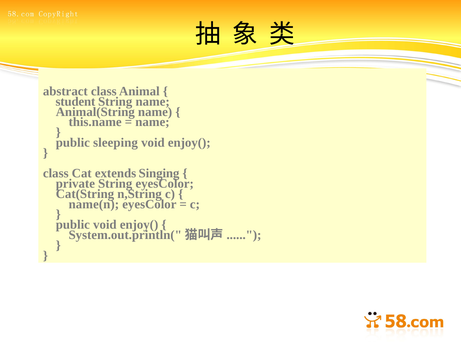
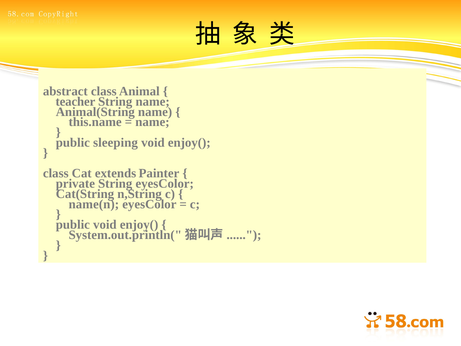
student: student -> teacher
Singing: Singing -> Painter
